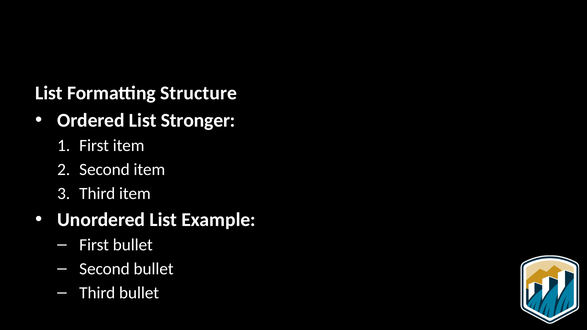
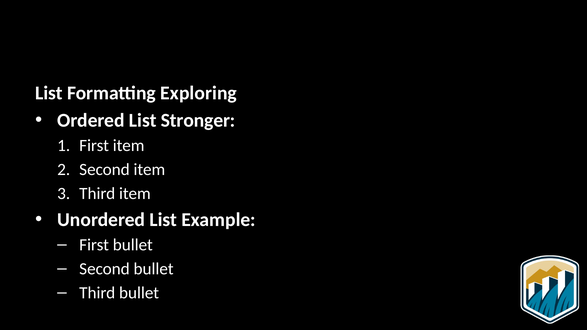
Structure: Structure -> Exploring
